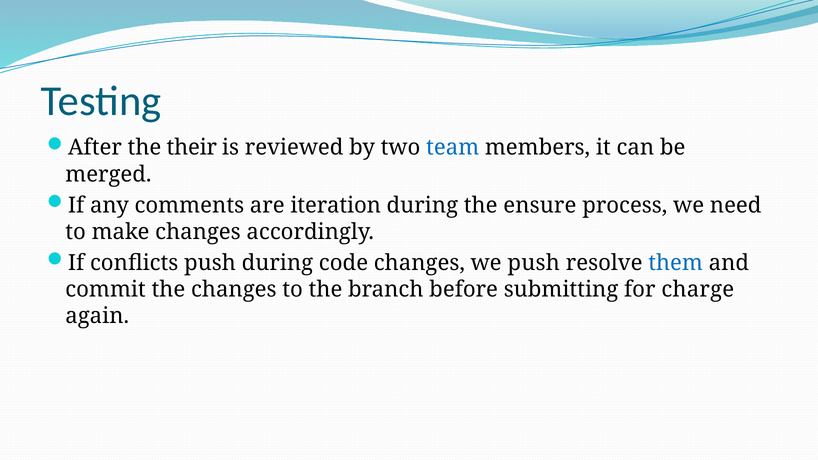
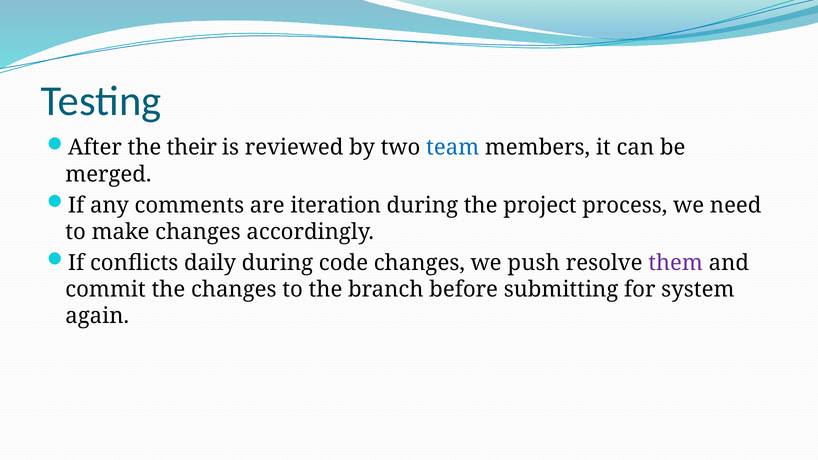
ensure: ensure -> project
conflicts push: push -> daily
them colour: blue -> purple
charge: charge -> system
